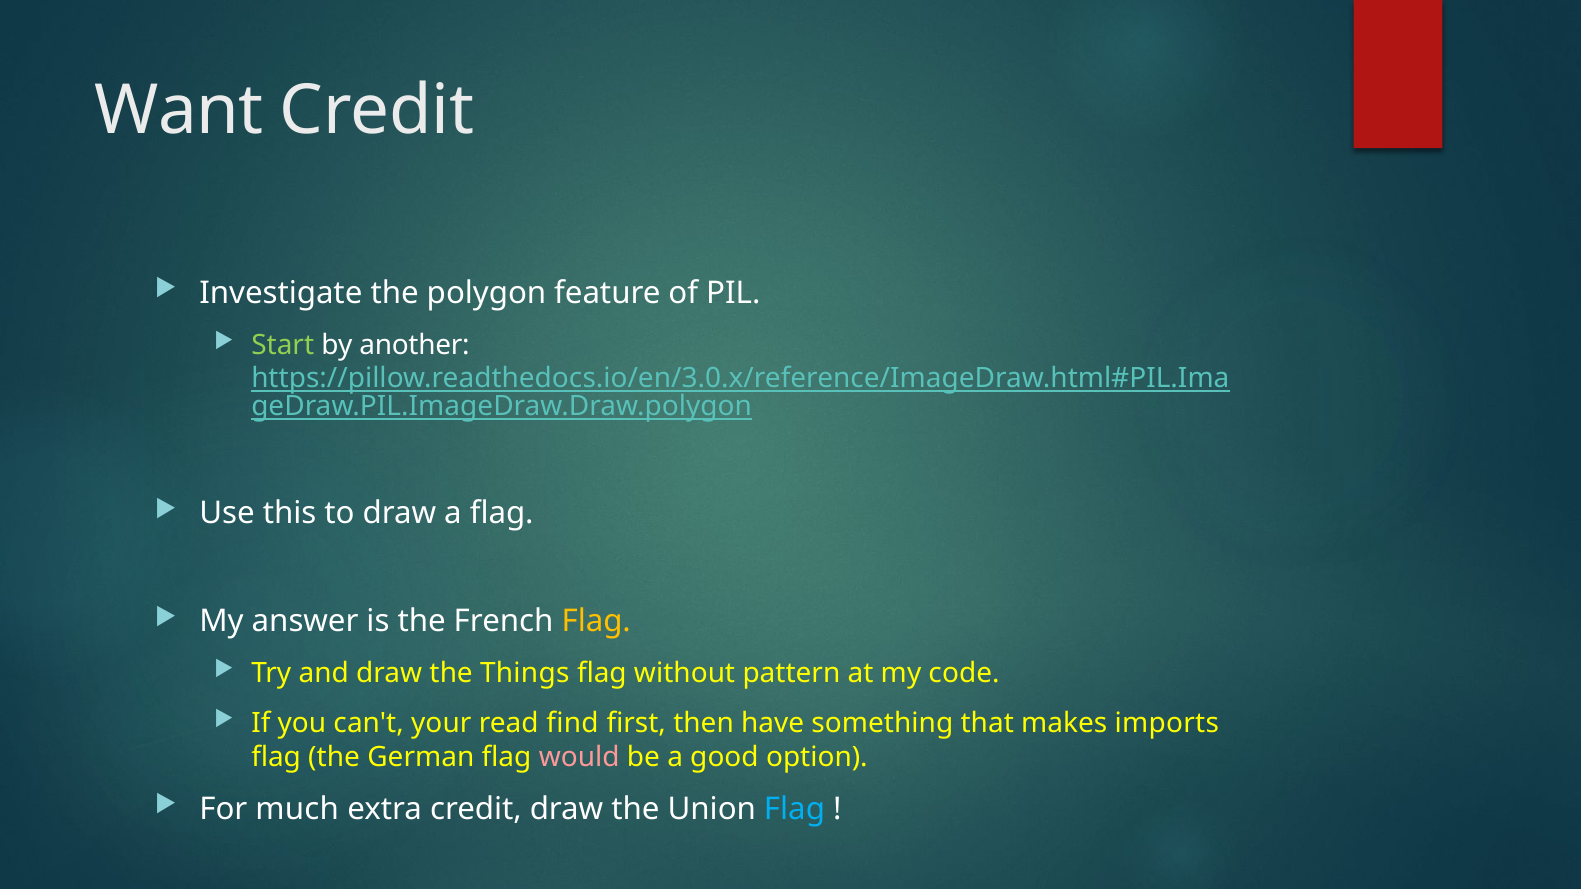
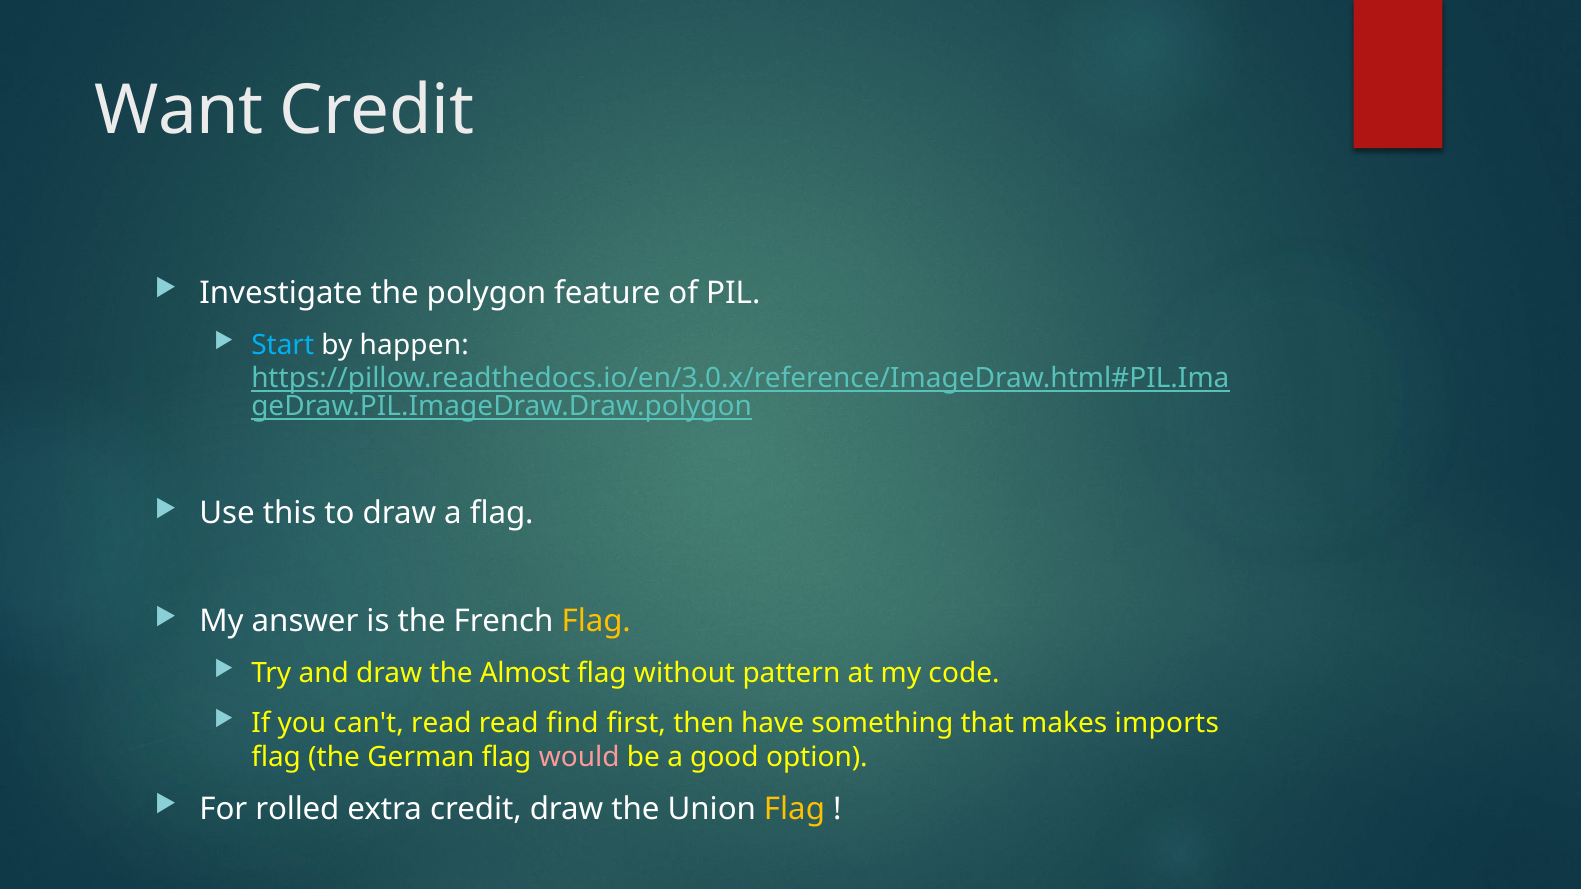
Start colour: light green -> light blue
another: another -> happen
Things: Things -> Almost
can't your: your -> read
much: much -> rolled
Flag at (794, 809) colour: light blue -> yellow
